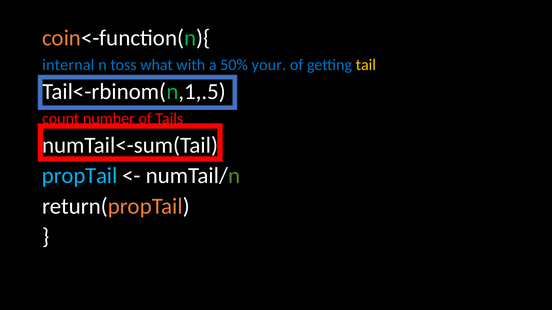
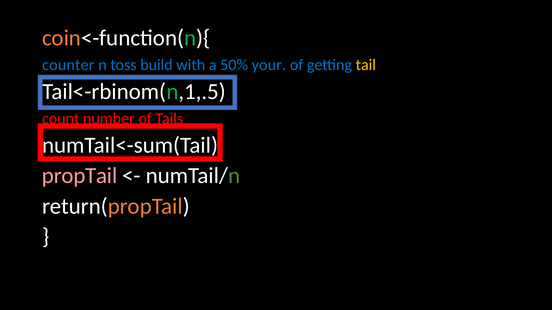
internal: internal -> counter
what: what -> build
propTail colour: light blue -> pink
